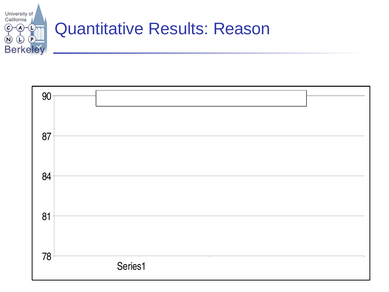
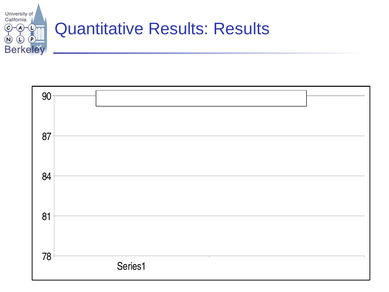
Results Reason: Reason -> Results
